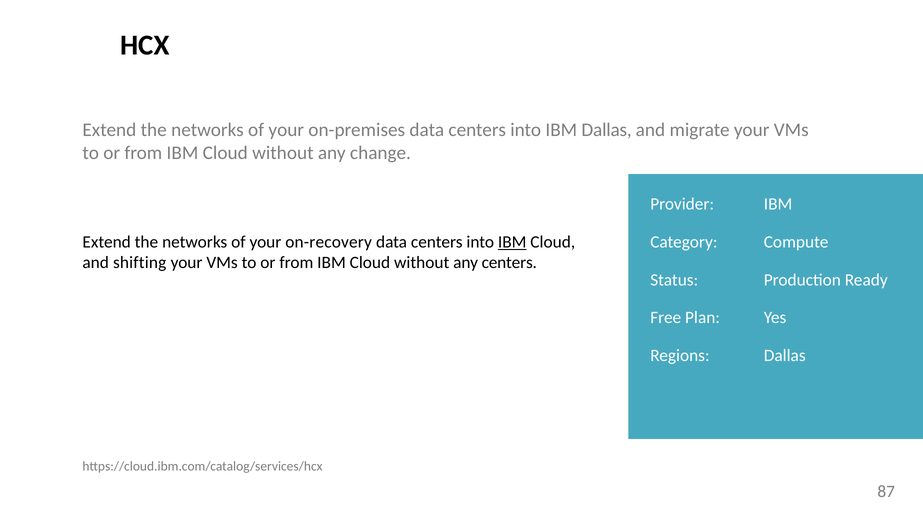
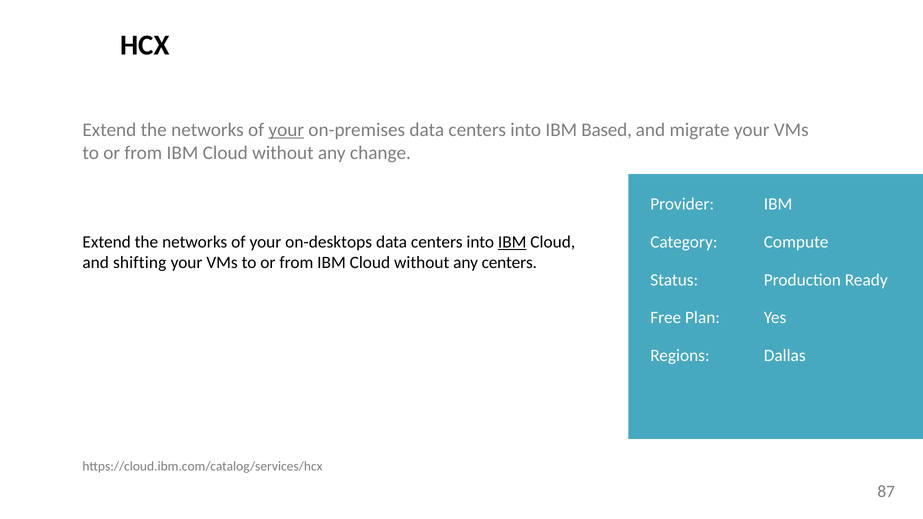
your at (286, 130) underline: none -> present
IBM Dallas: Dallas -> Based
on-recovery: on-recovery -> on-desktops
